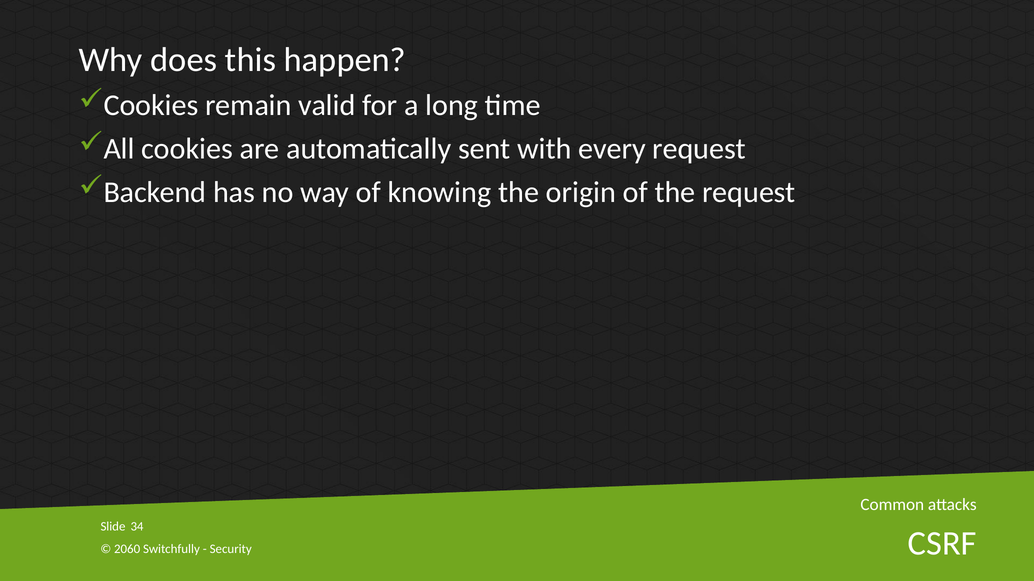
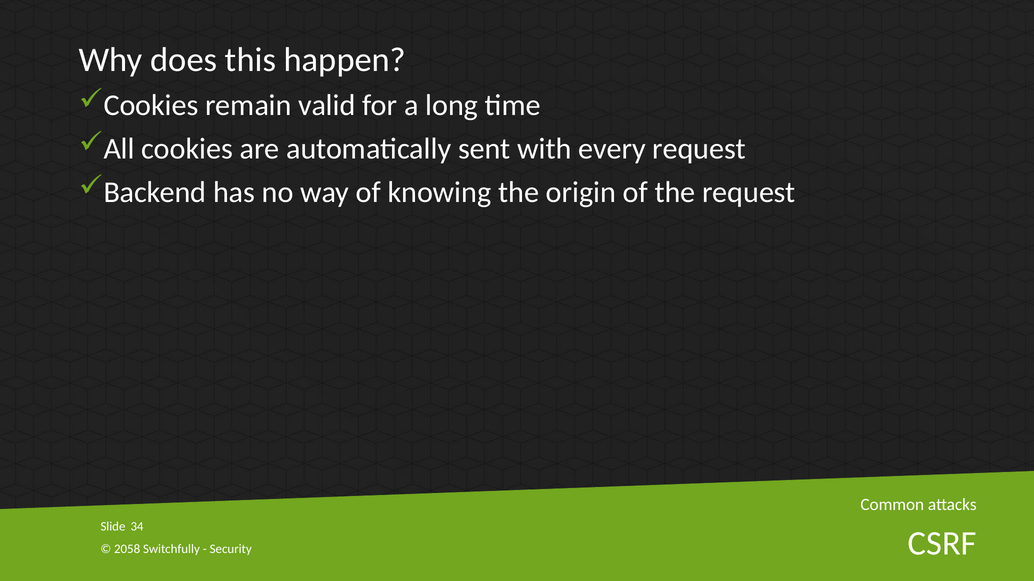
2060: 2060 -> 2058
